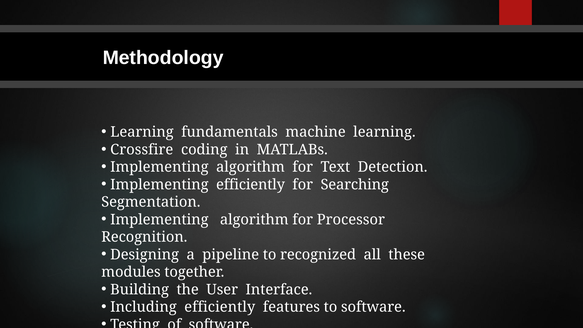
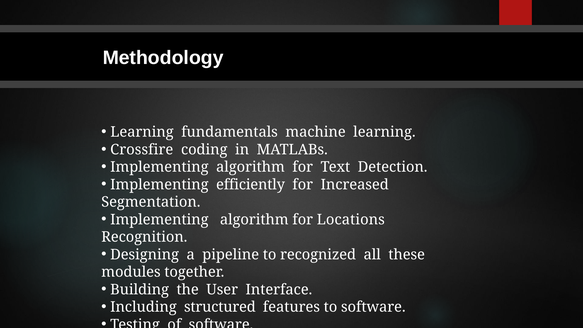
Searching: Searching -> Increased
Processor: Processor -> Locations
Including efficiently: efficiently -> structured
